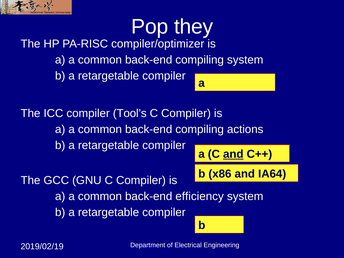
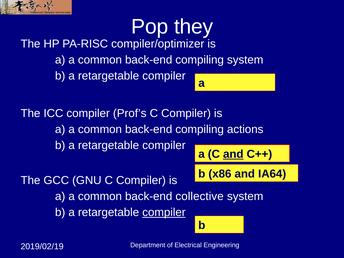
Tool’s: Tool’s -> Prof’s
efficiency: efficiency -> collective
compiler at (164, 212) underline: none -> present
